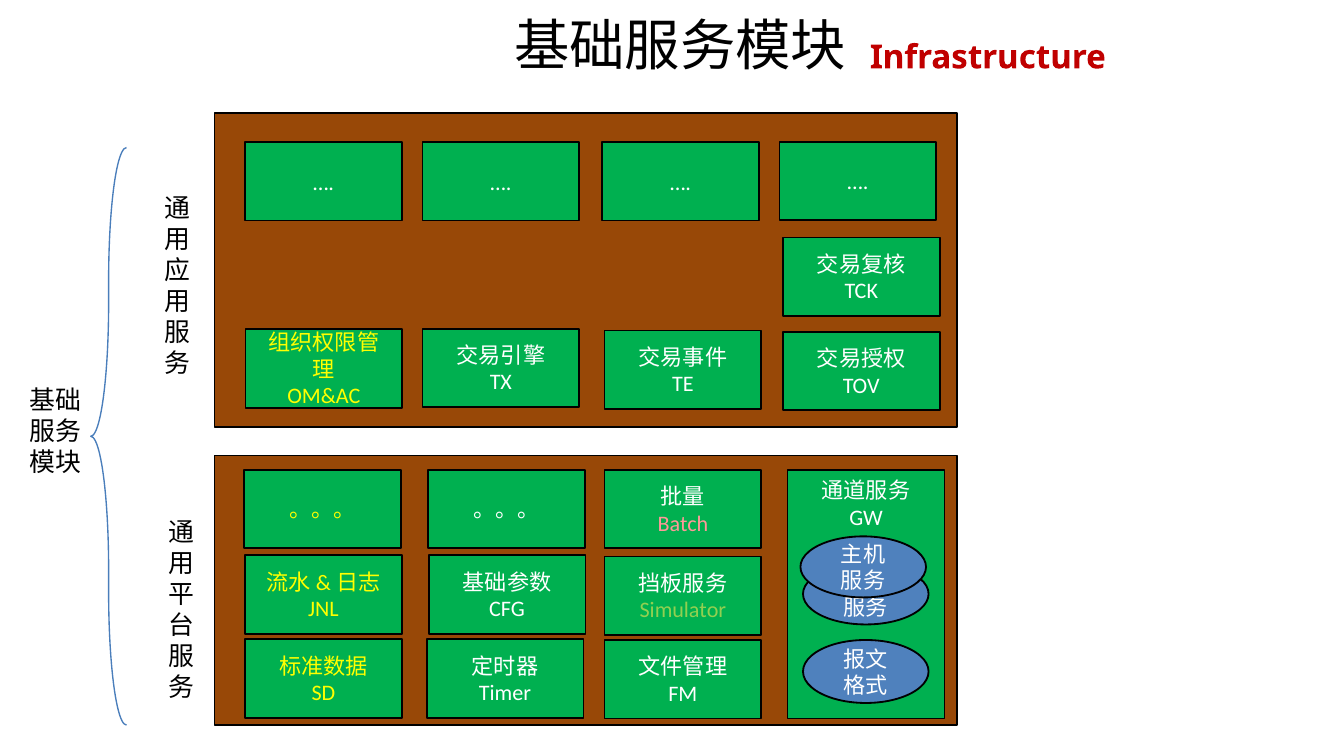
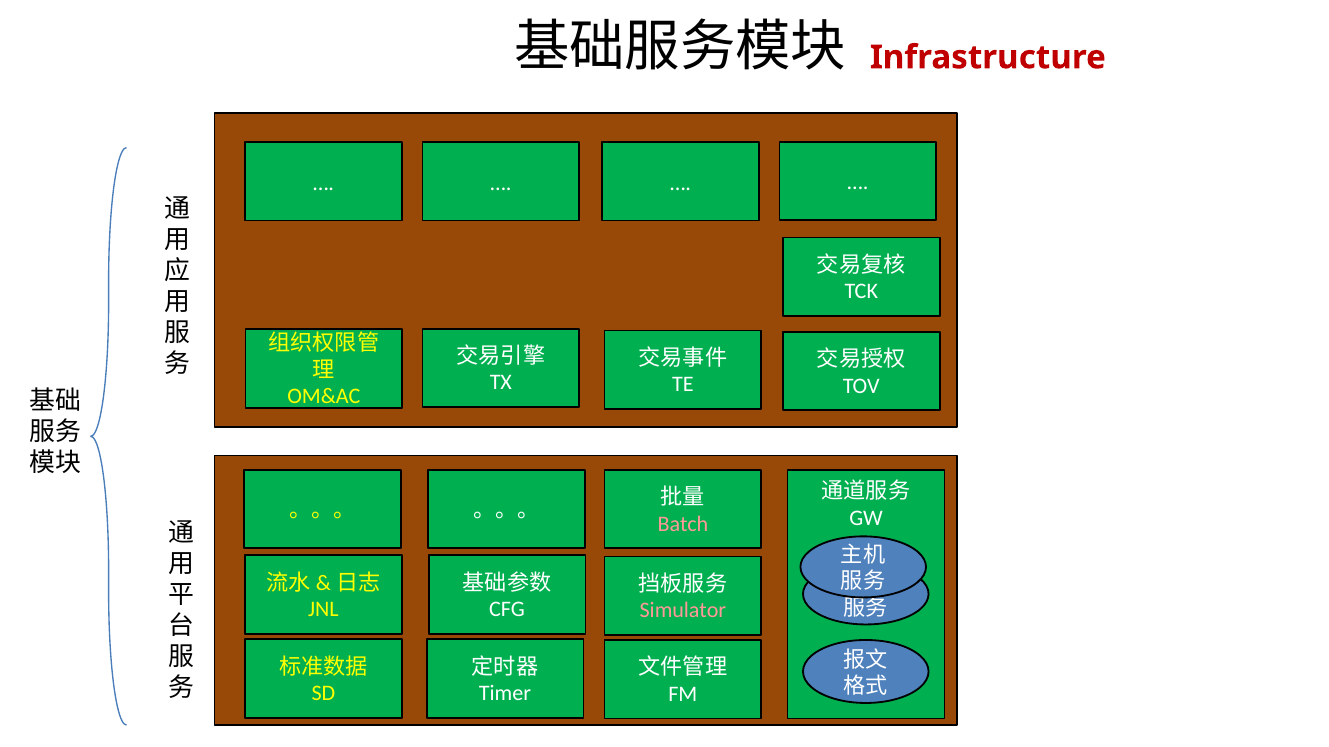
Simulator colour: light green -> pink
